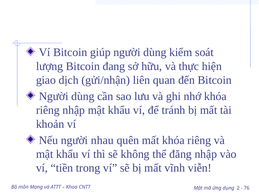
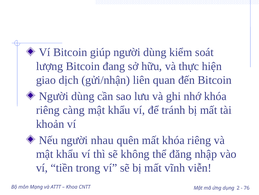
riêng nhập: nhập -> càng
